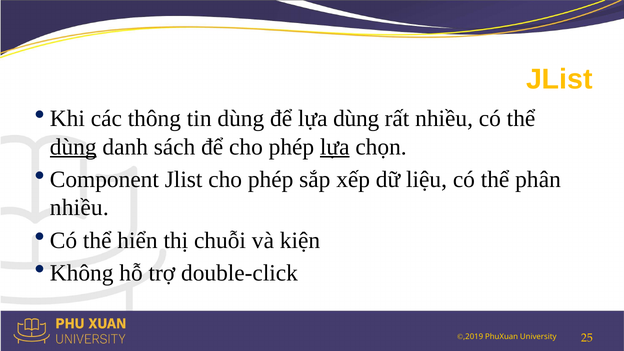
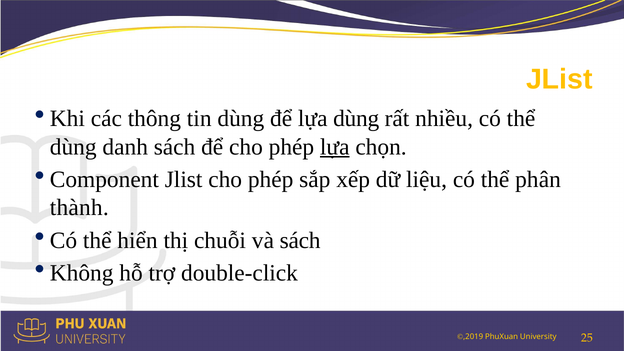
dùng at (73, 147) underline: present -> none
nhiều at (79, 208): nhiều -> thành
và kiện: kiện -> sách
